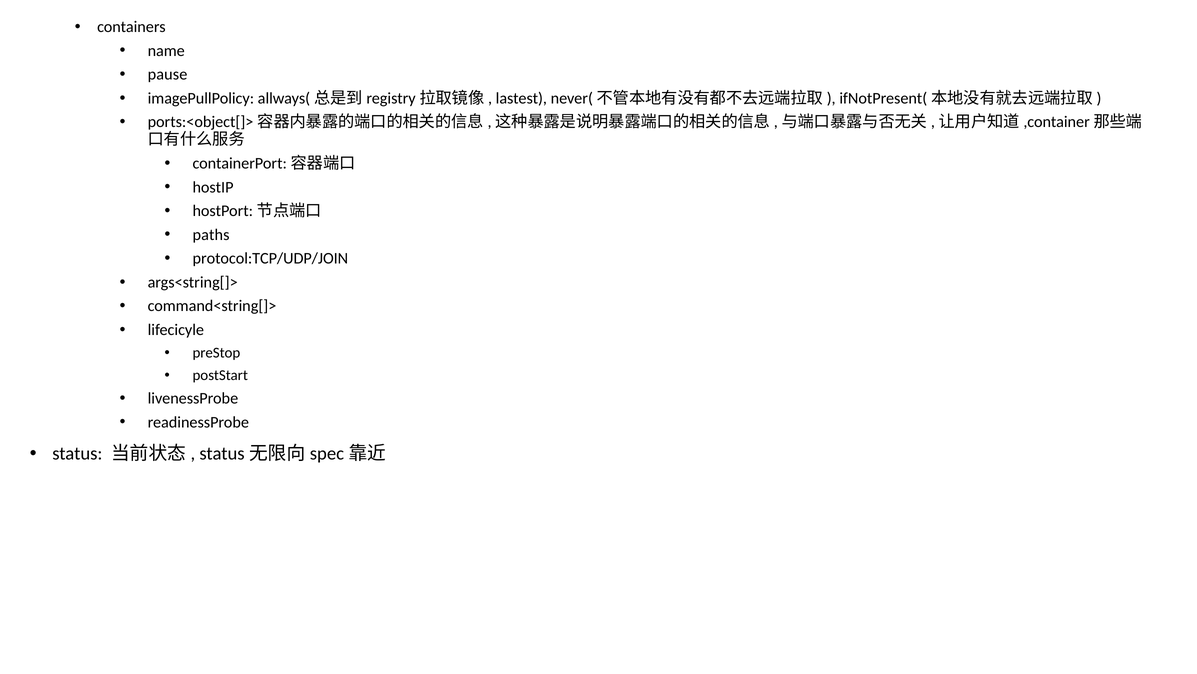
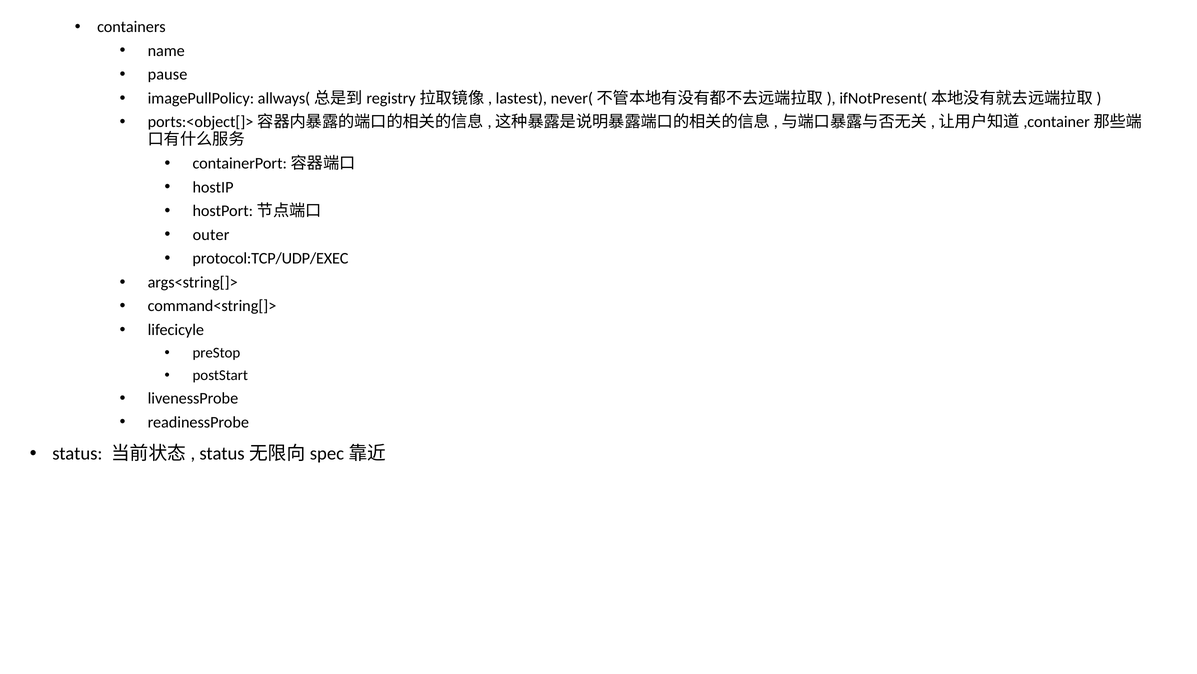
paths: paths -> outer
protocol:TCP/UDP/JOIN: protocol:TCP/UDP/JOIN -> protocol:TCP/UDP/EXEC
